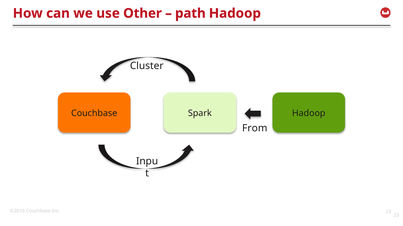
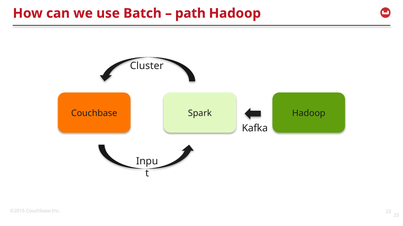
Other: Other -> Batch
From: From -> Kafka
